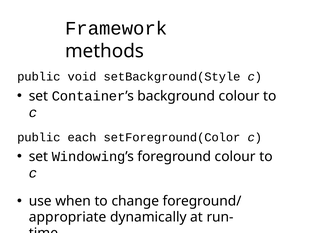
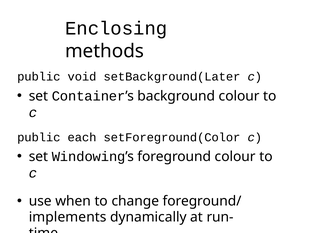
Framework: Framework -> Enclosing
setBackground(Style: setBackground(Style -> setBackground(Later
appropriate: appropriate -> implements
